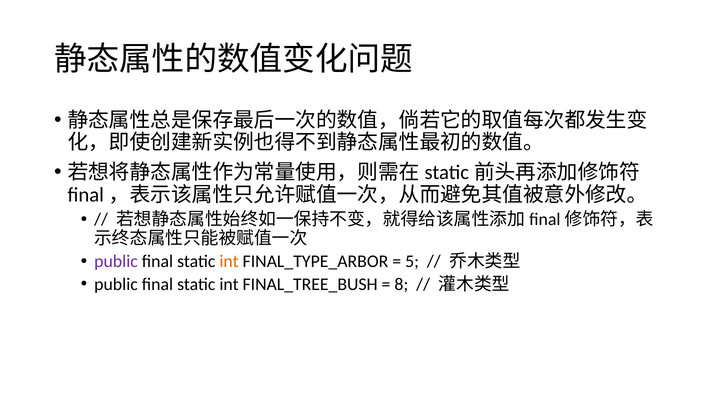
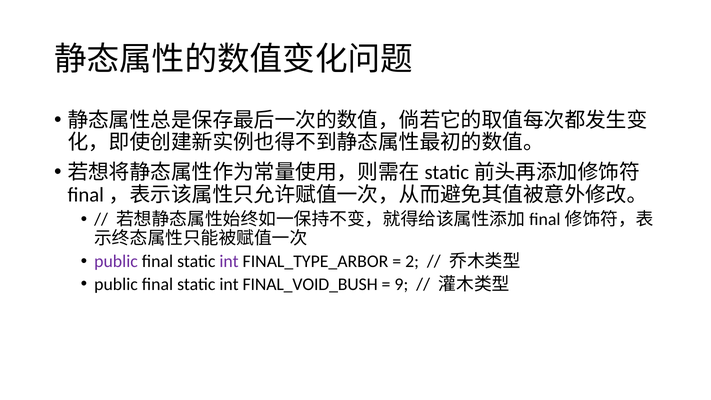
int at (229, 261) colour: orange -> purple
5: 5 -> 2
FINAL_TREE_BUSH: FINAL_TREE_BUSH -> FINAL_VOID_BUSH
8: 8 -> 9
